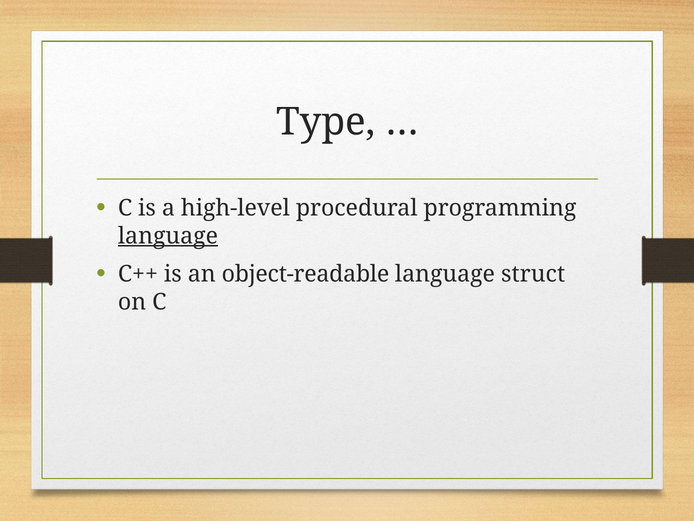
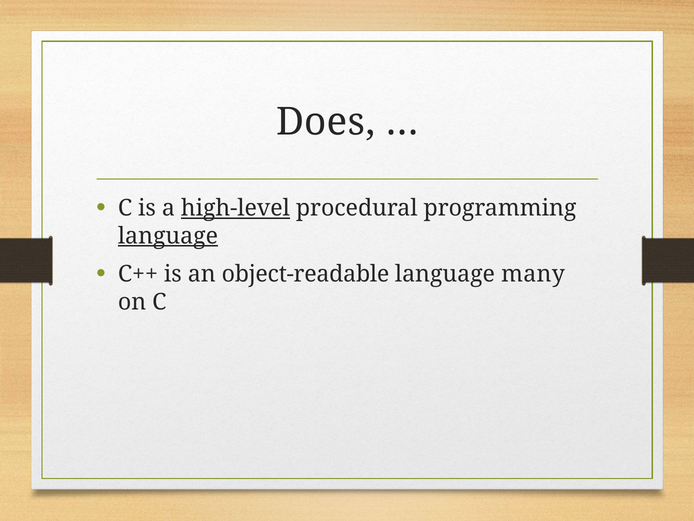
Type: Type -> Does
high-level underline: none -> present
struct: struct -> many
